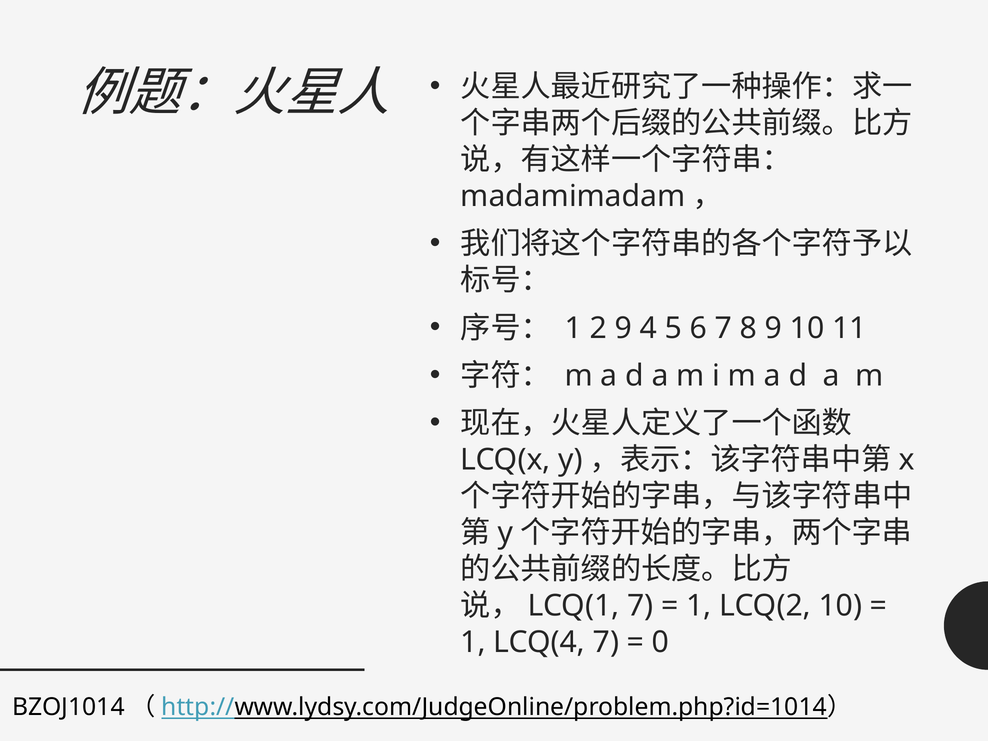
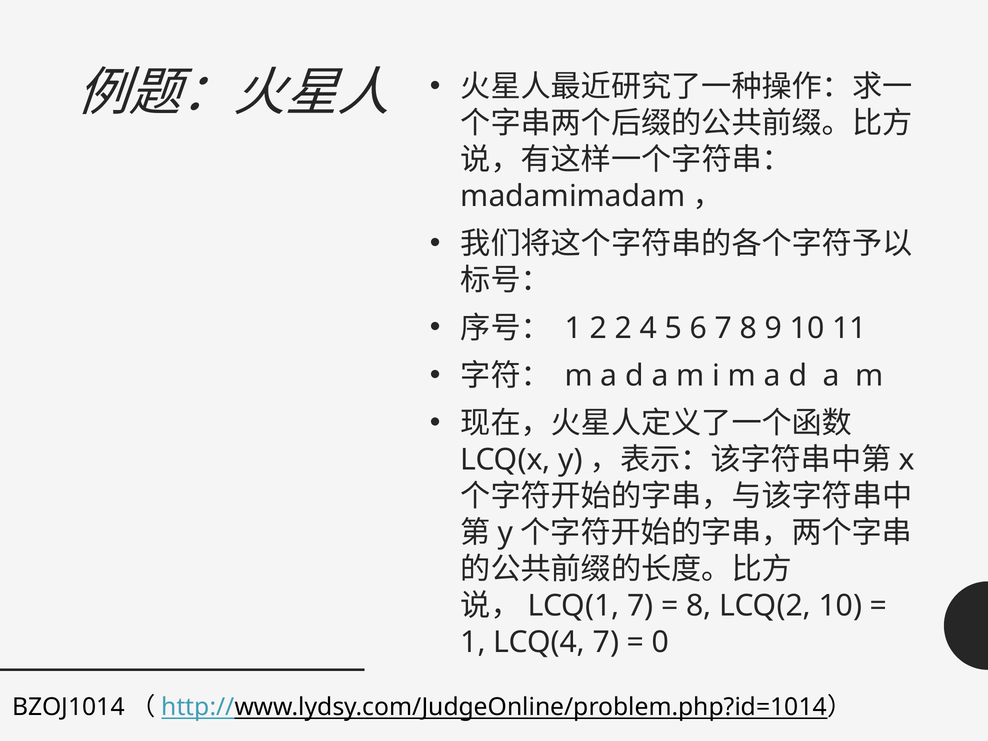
2 9: 9 -> 2
1 at (699, 606): 1 -> 8
